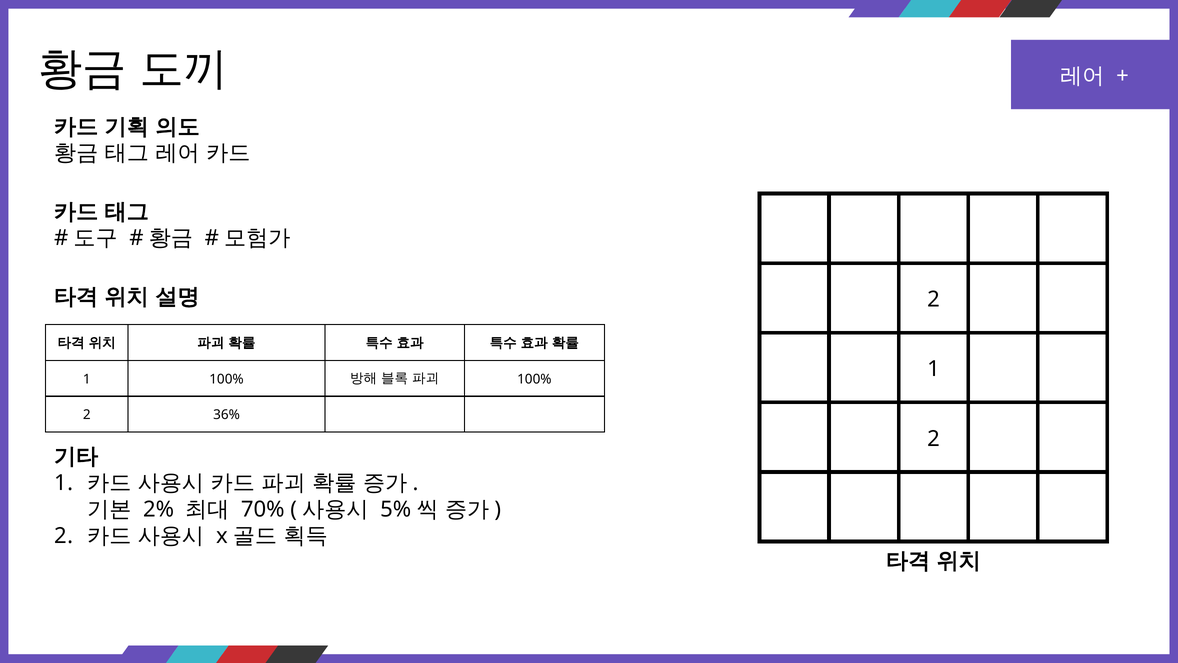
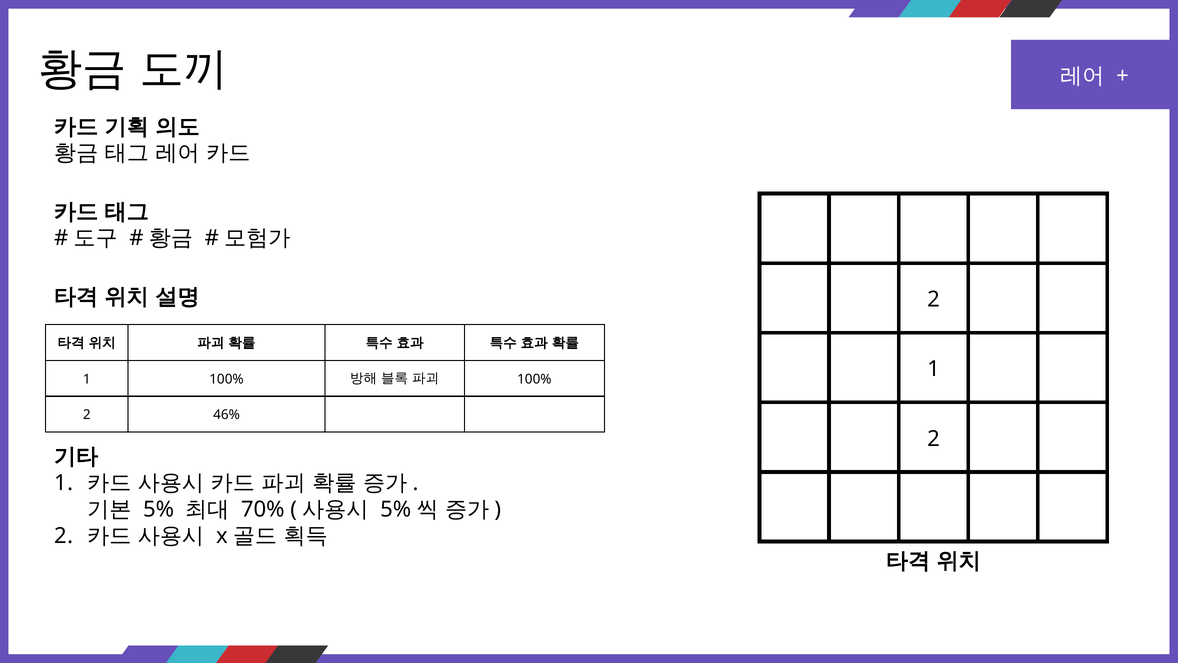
36%: 36% -> 46%
2%: 2% -> 5%
